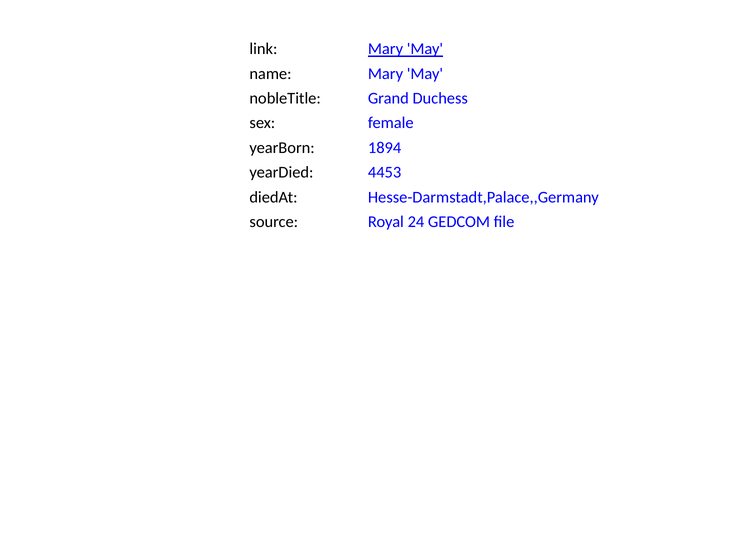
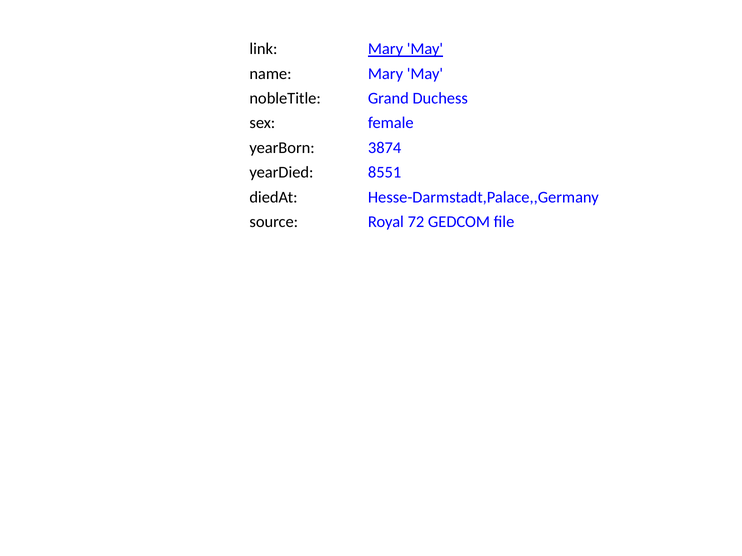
1894: 1894 -> 3874
4453: 4453 -> 8551
24: 24 -> 72
